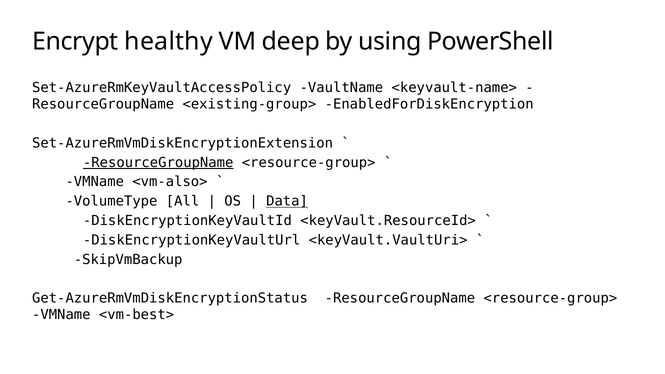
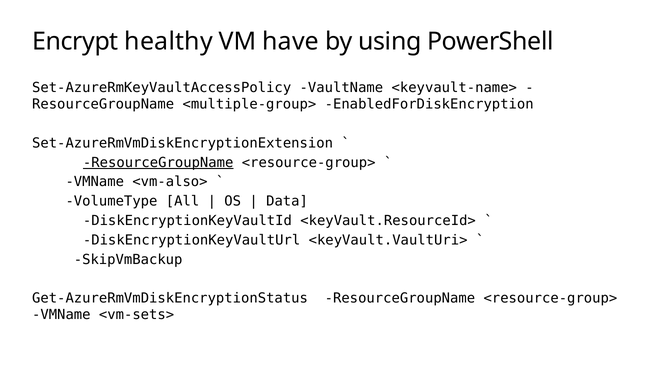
deep: deep -> have
<existing-group>: <existing-group> -> <multiple-group>
Data underline: present -> none
<vm-best>: <vm-best> -> <vm-sets>
